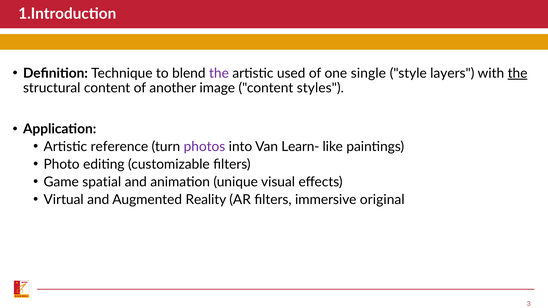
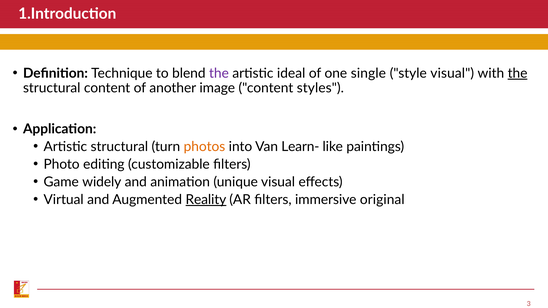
used: used -> ideal
style layers: layers -> visual
Artistic reference: reference -> structural
photos colour: purple -> orange
spatial: spatial -> widely
Reality underline: none -> present
